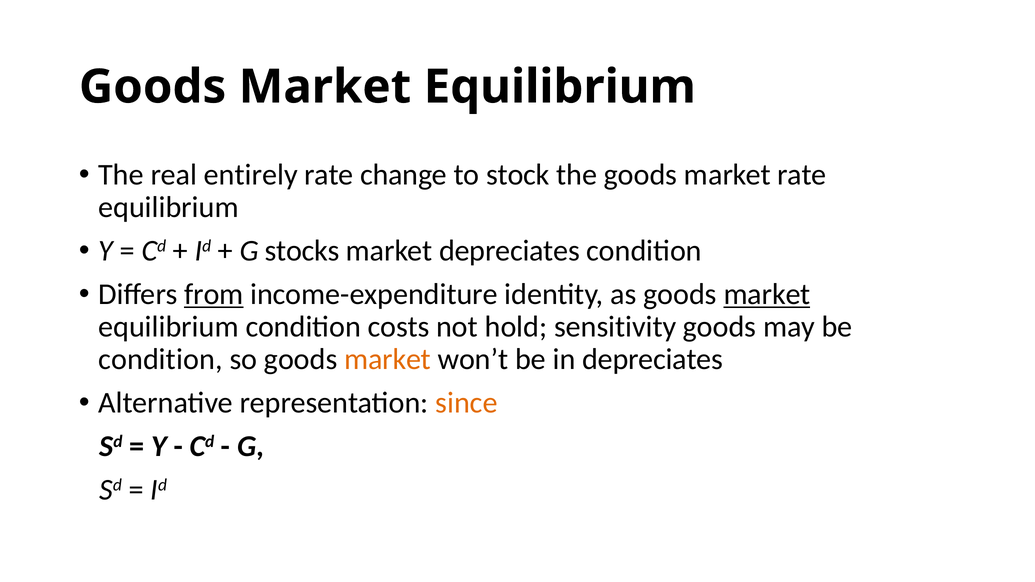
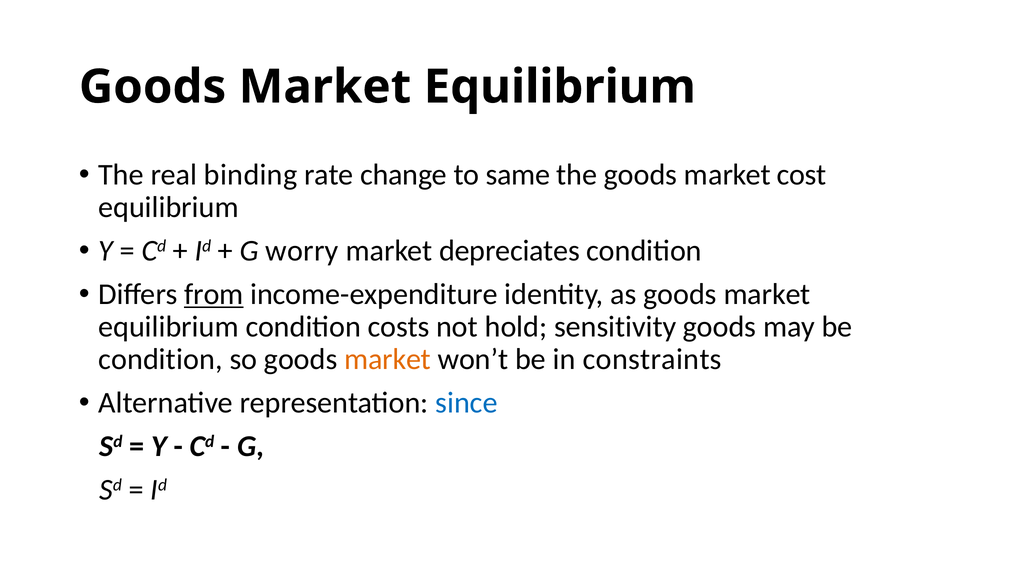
entirely: entirely -> binding
stock: stock -> same
market rate: rate -> cost
stocks: stocks -> worry
market at (767, 294) underline: present -> none
in depreciates: depreciates -> constraints
since colour: orange -> blue
